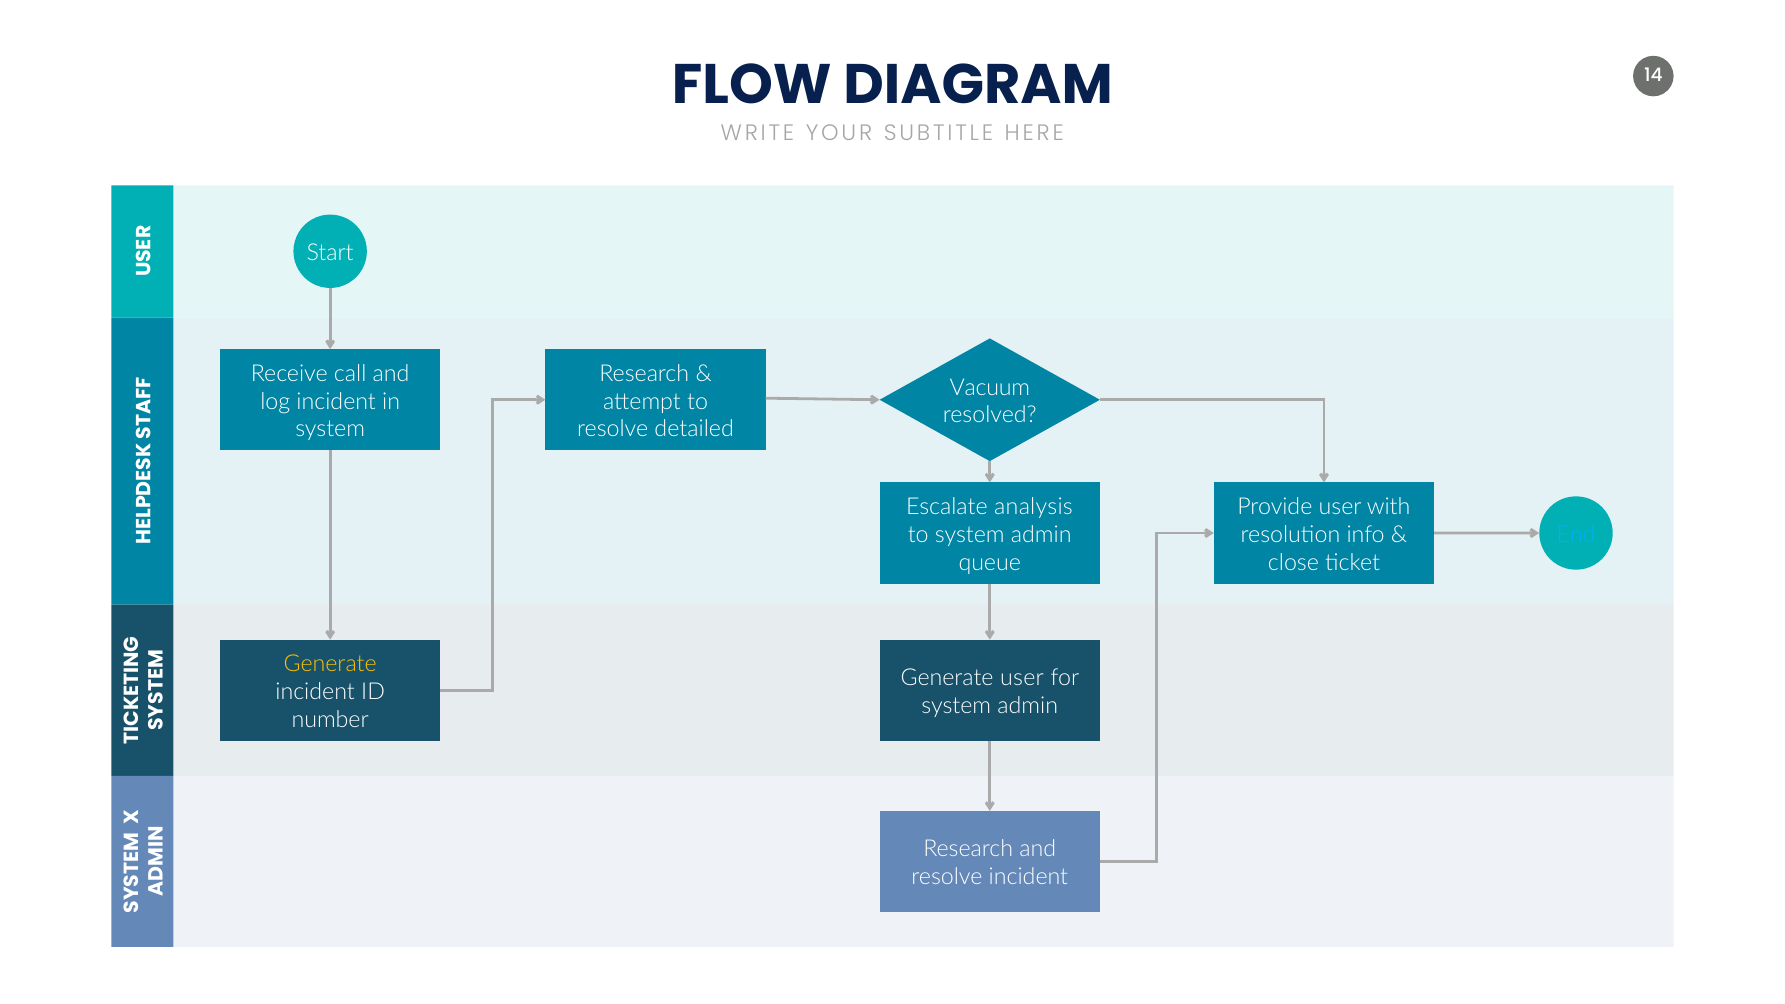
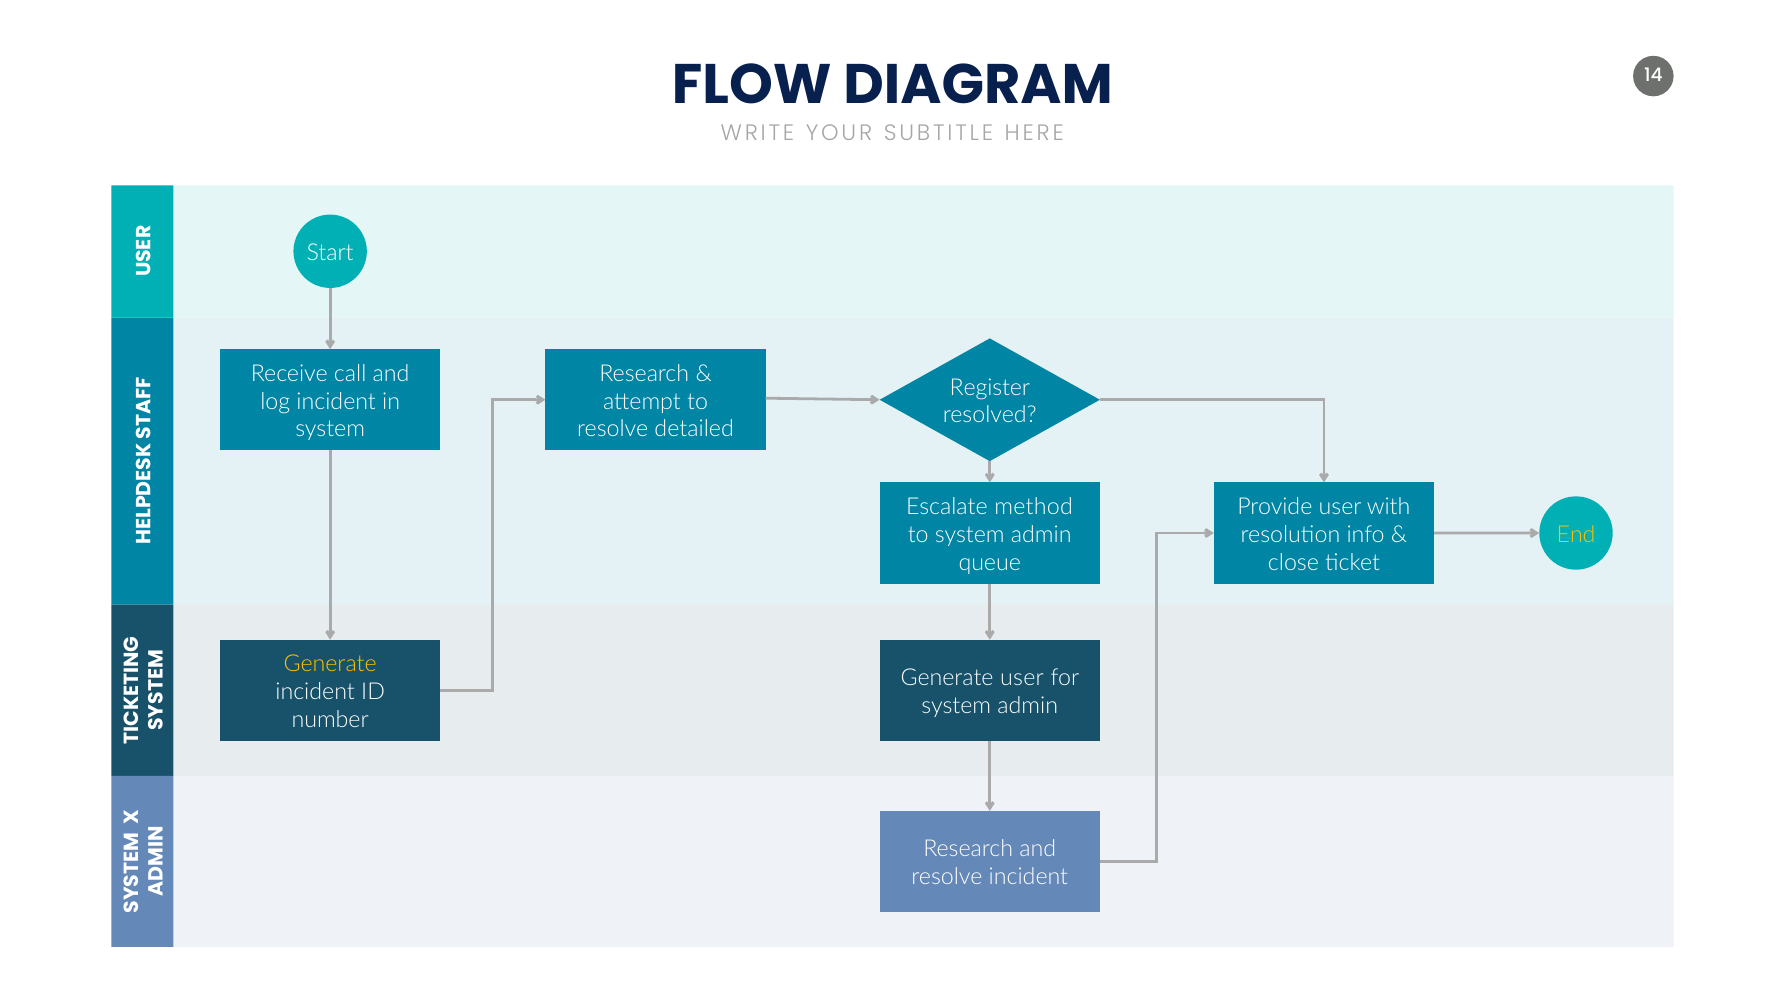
Vacuum: Vacuum -> Register
analysis: analysis -> method
End colour: light blue -> yellow
